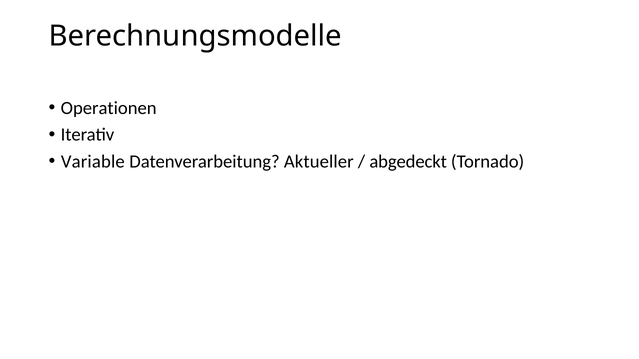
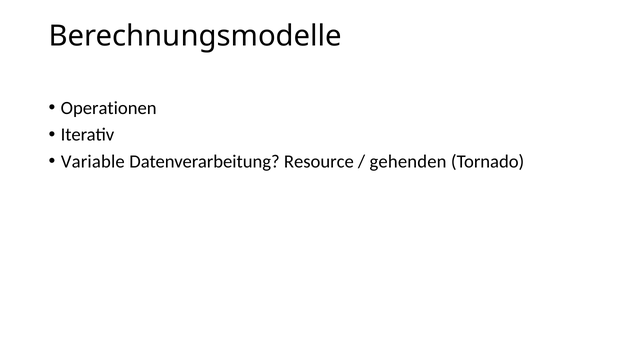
Aktueller: Aktueller -> Resource
abgedeckt: abgedeckt -> gehenden
